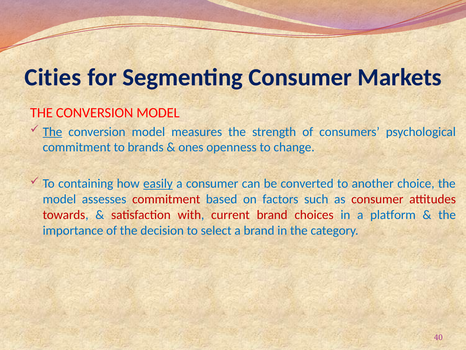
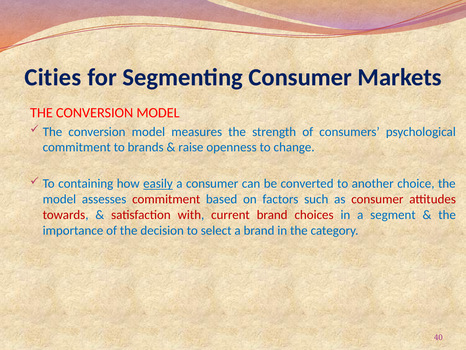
The at (52, 132) underline: present -> none
ones: ones -> raise
platform: platform -> segment
